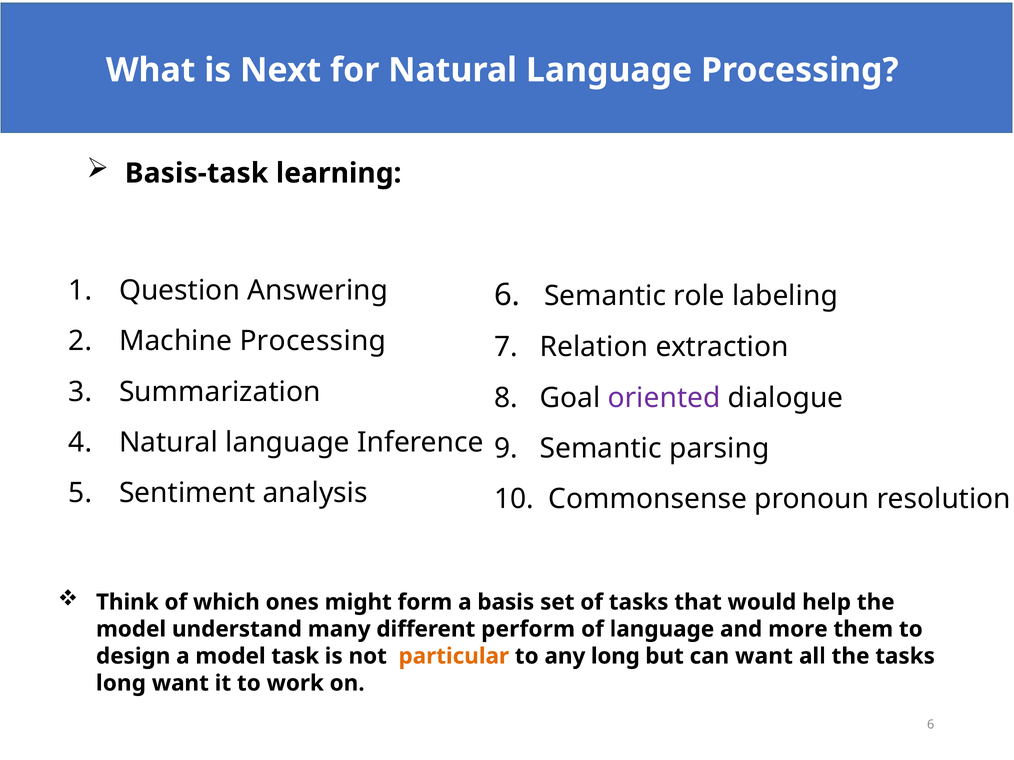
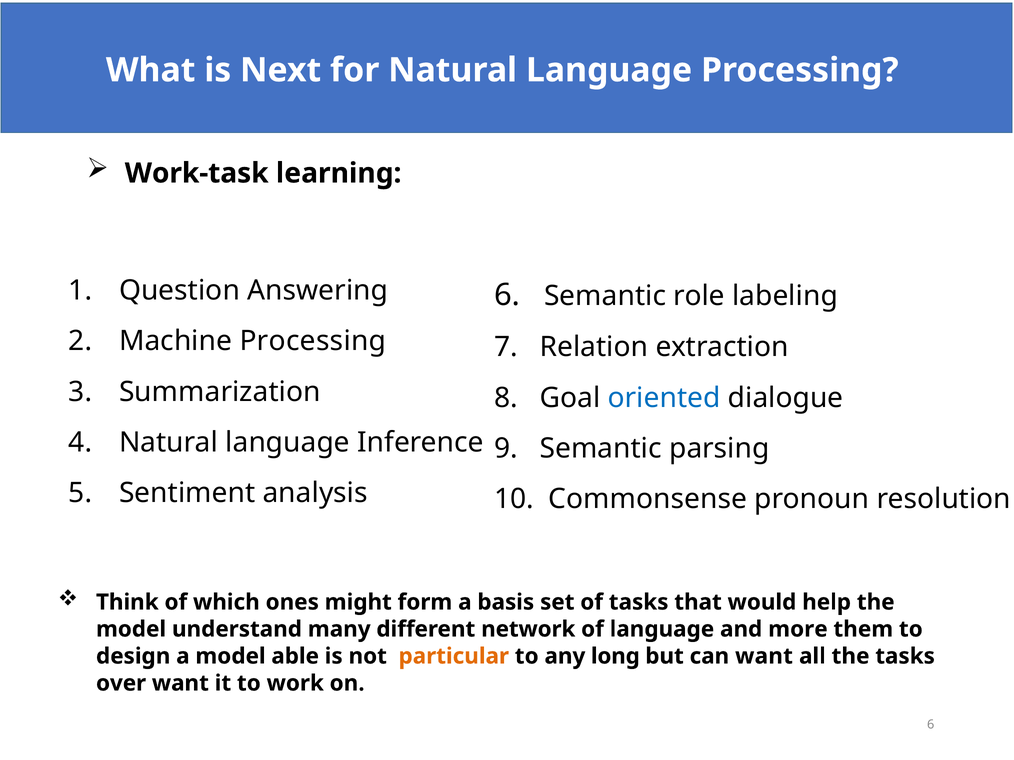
Basis-task: Basis-task -> Work-task
oriented colour: purple -> blue
perform: perform -> network
task: task -> able
long at (121, 684): long -> over
